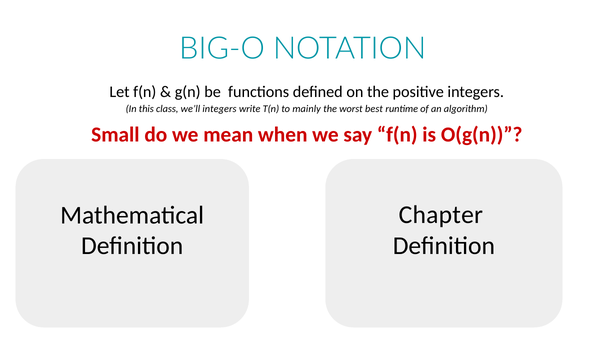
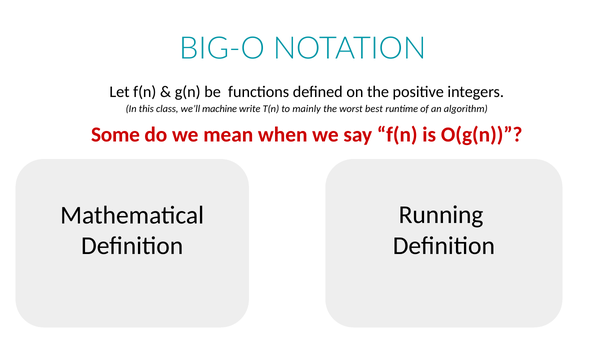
we’ll integers: integers -> machine
Small: Small -> Some
Chapter: Chapter -> Running
